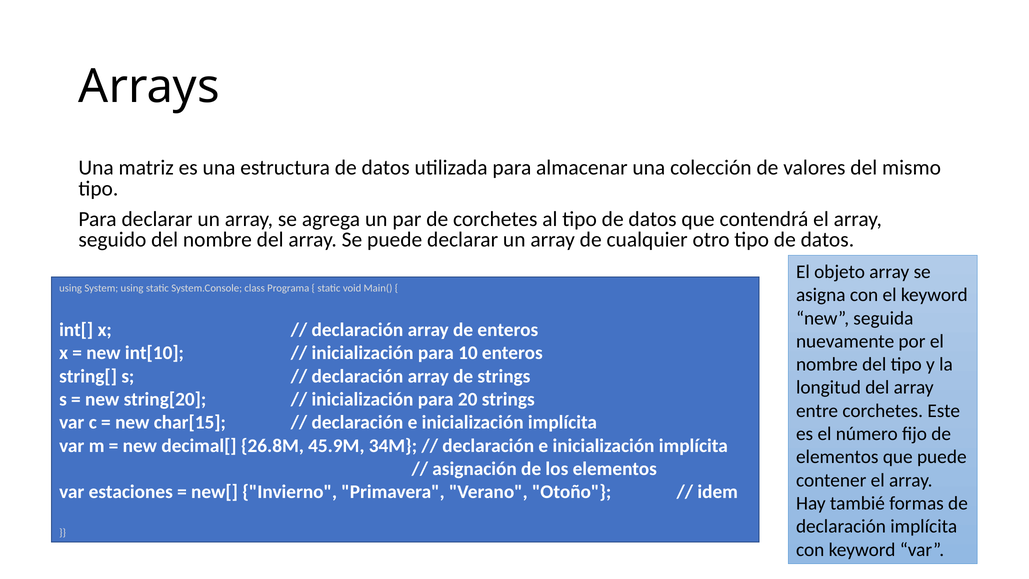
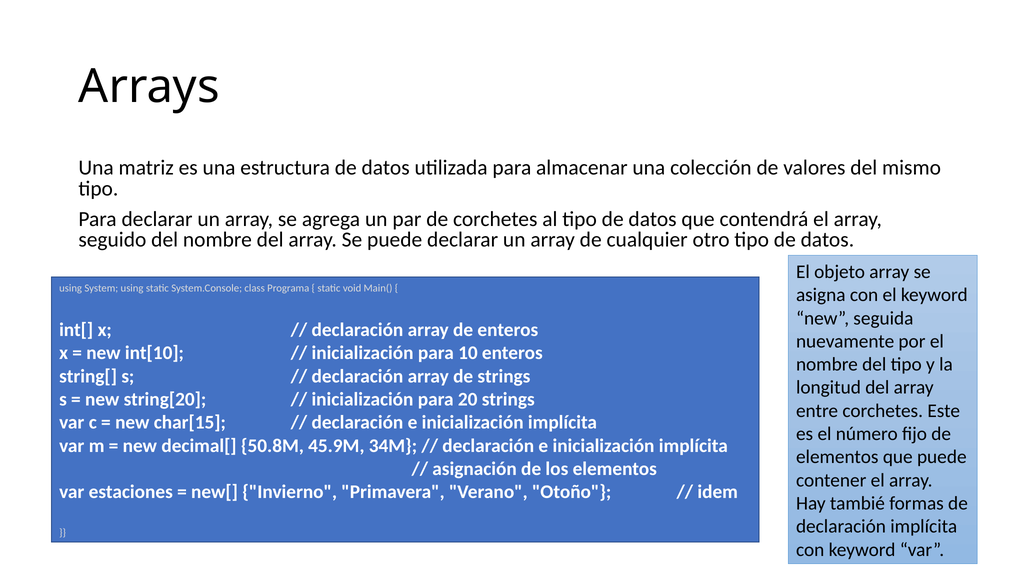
26.8M: 26.8M -> 50.8M
